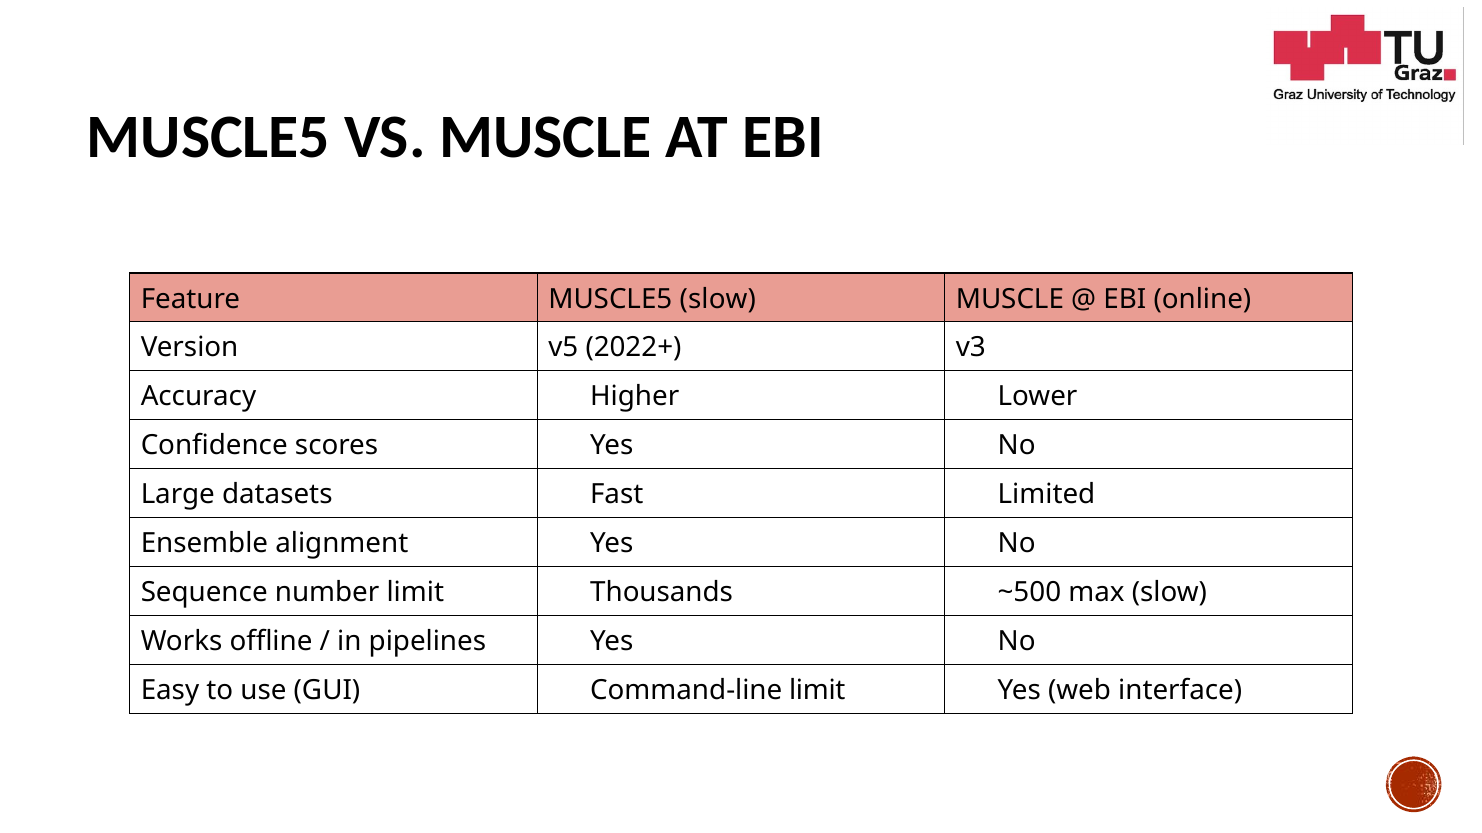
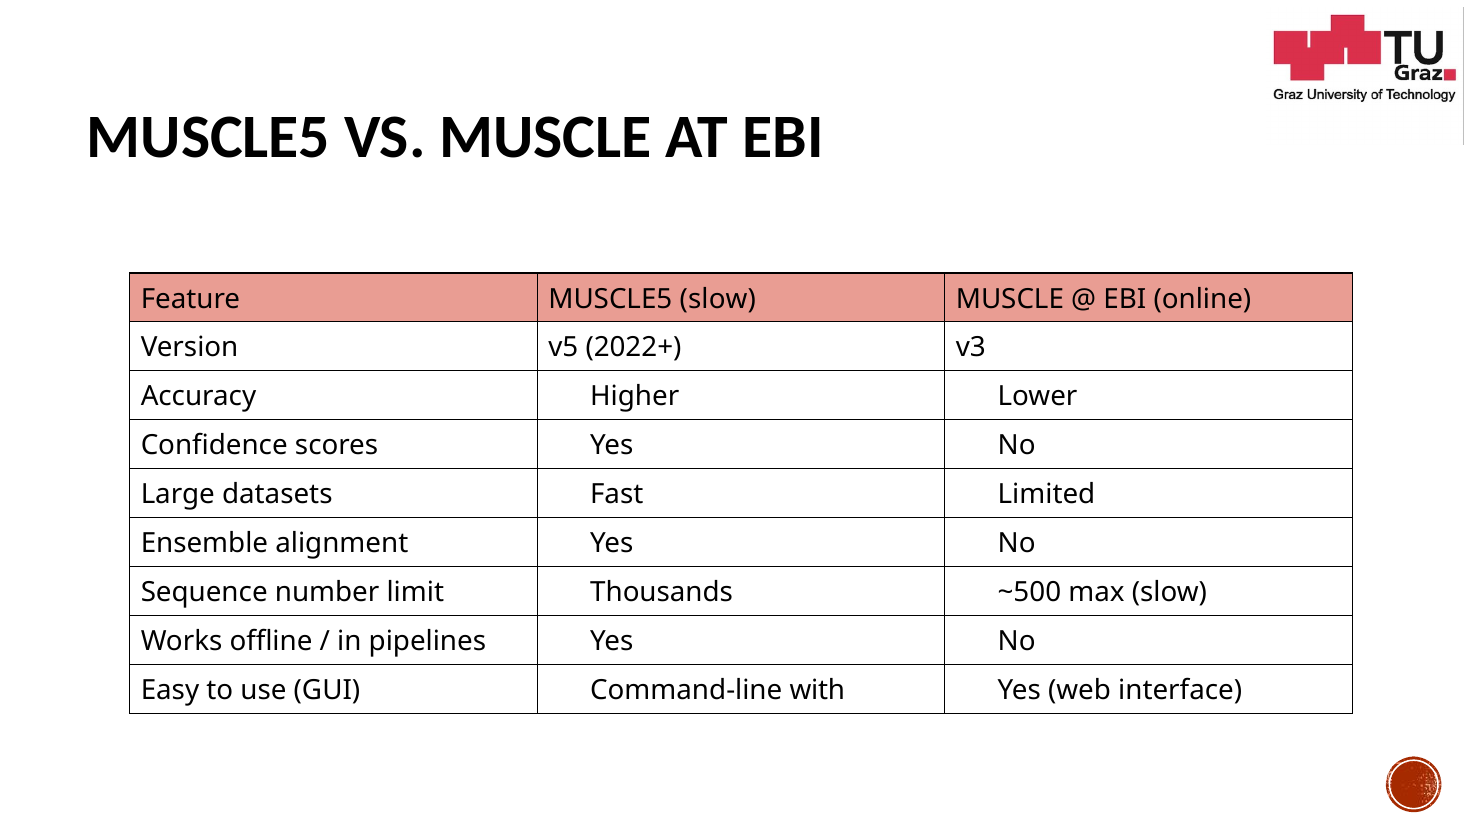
Command-line limit: limit -> with
